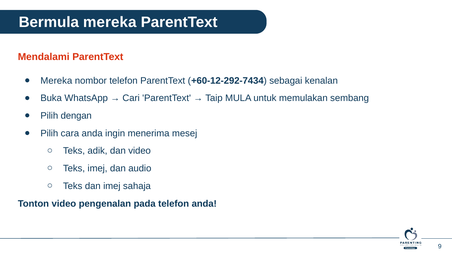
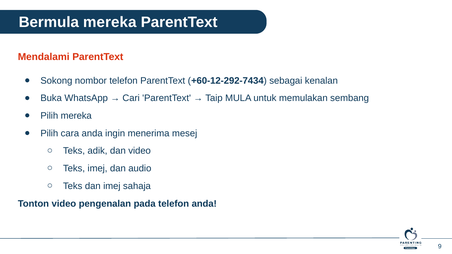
Mereka at (56, 81): Mereka -> Sokong
Pilih dengan: dengan -> mereka
